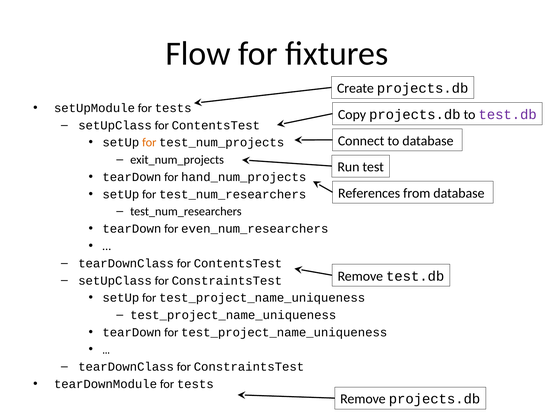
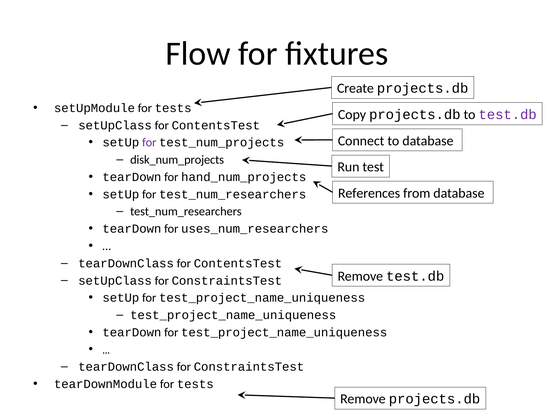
for at (149, 142) colour: orange -> purple
exit_num_projects: exit_num_projects -> disk_num_projects
even_num_researchers: even_num_researchers -> uses_num_researchers
